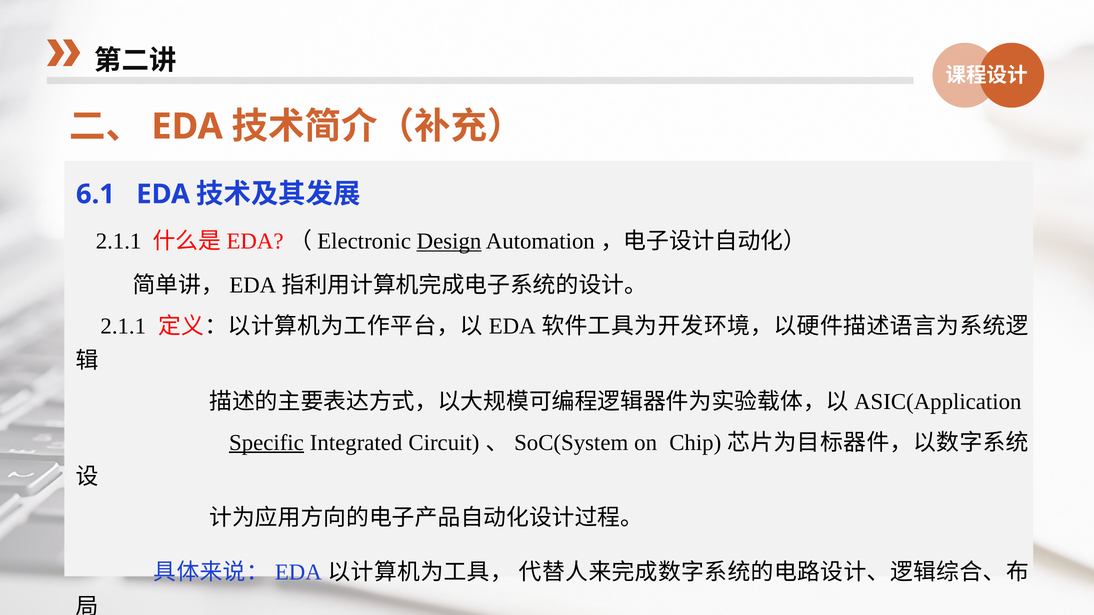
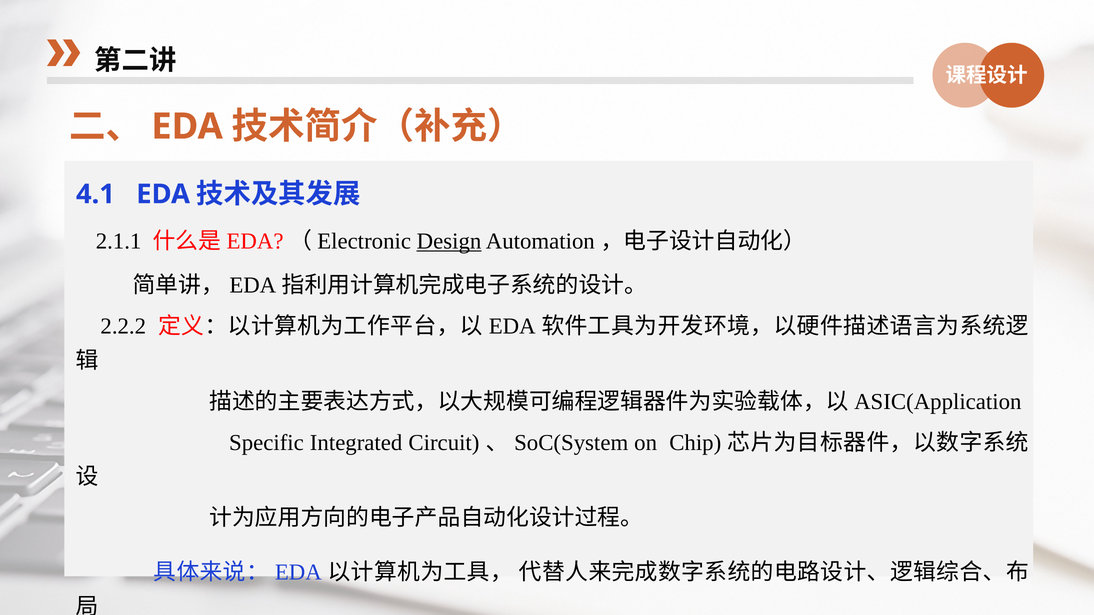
6.1: 6.1 -> 4.1
2.1.1 at (123, 327): 2.1.1 -> 2.2.2
Specific underline: present -> none
